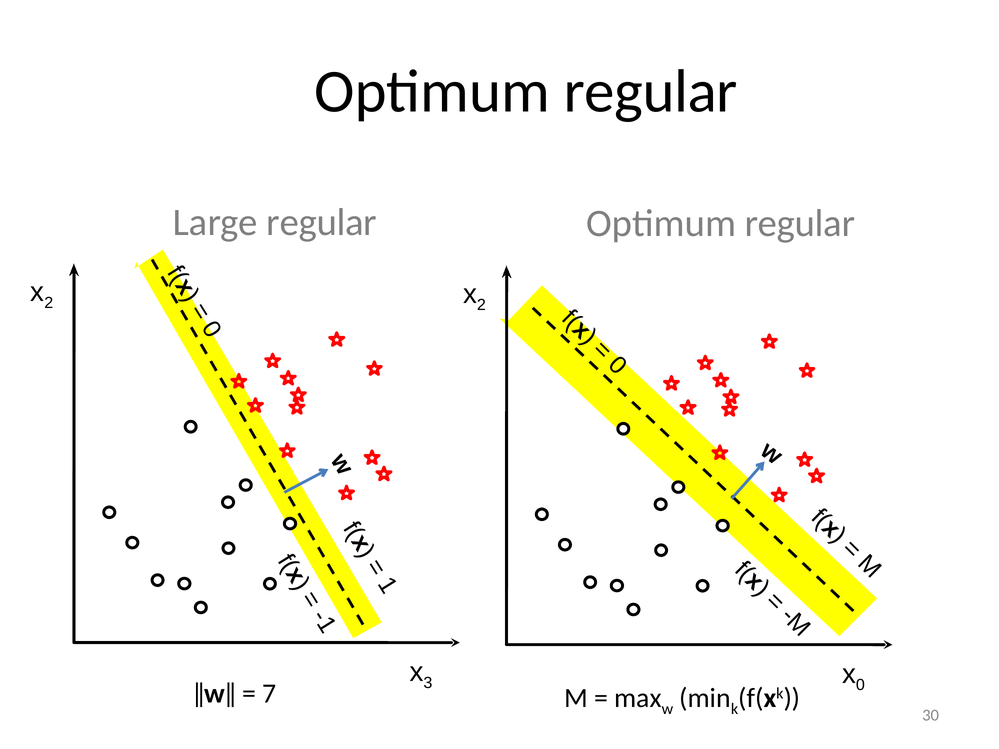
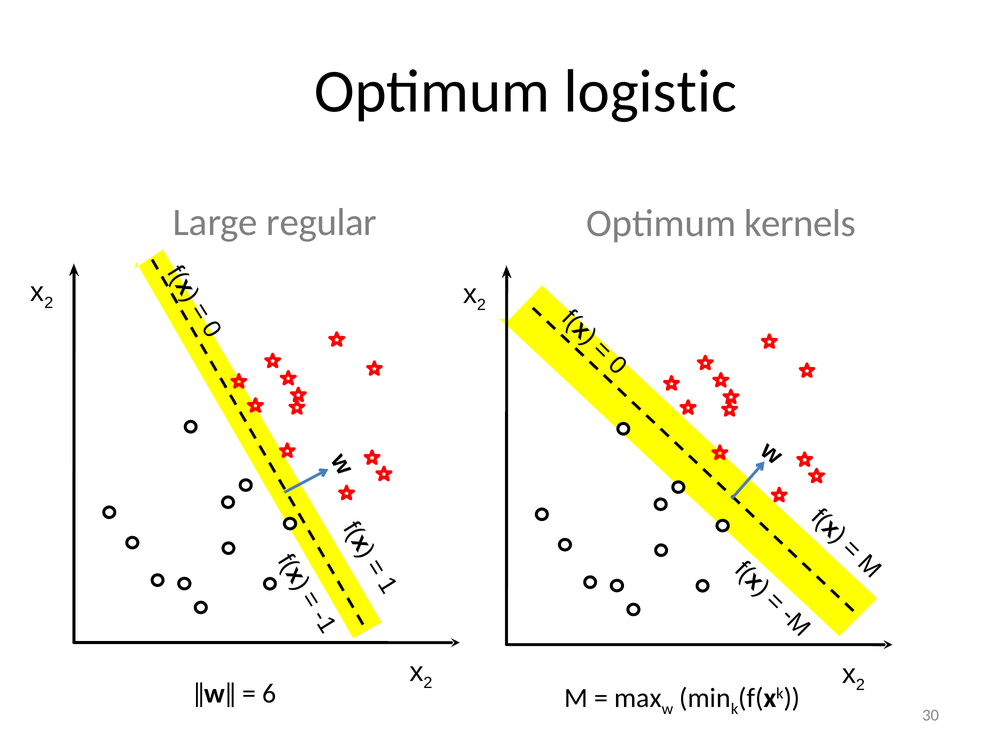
regular at (651, 92): regular -> logistic
regular at (800, 224): regular -> kernels
3 at (428, 683): 3 -> 2
0 at (860, 685): 0 -> 2
7: 7 -> 6
